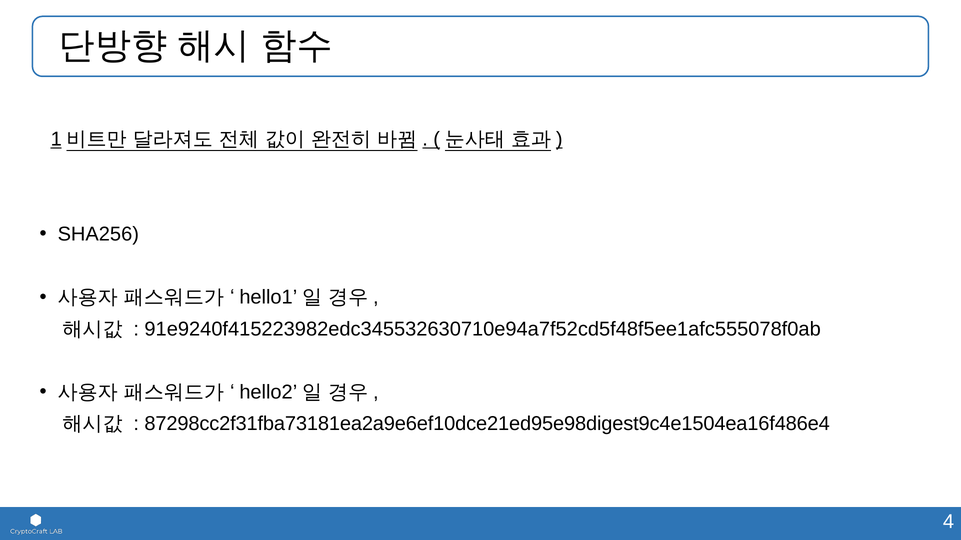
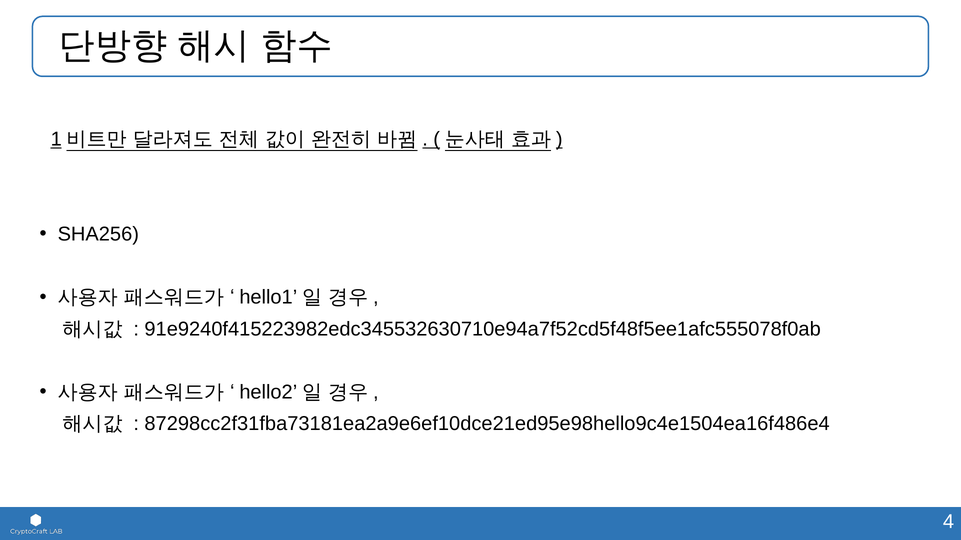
87298cc2f31fba73181ea2a9e6ef10dce21ed95e98digest9c4e1504ea16f486e4: 87298cc2f31fba73181ea2a9e6ef10dce21ed95e98digest9c4e1504ea16f486e4 -> 87298cc2f31fba73181ea2a9e6ef10dce21ed95e98hello9c4e1504ea16f486e4
